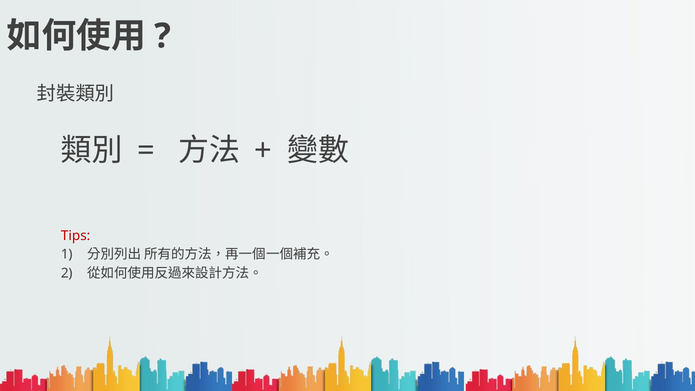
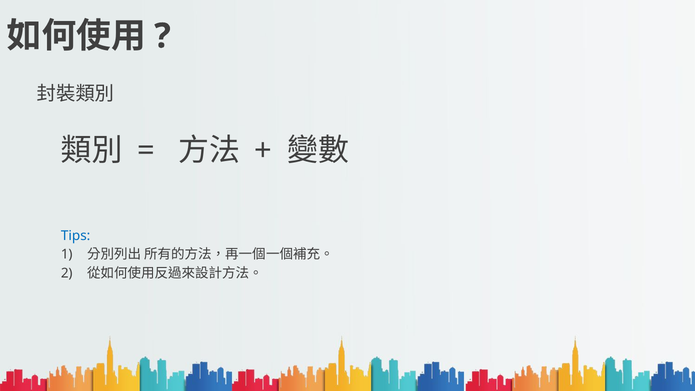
Tips colour: red -> blue
